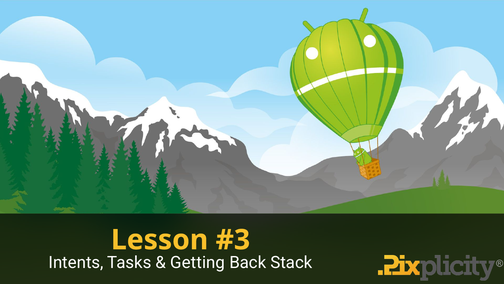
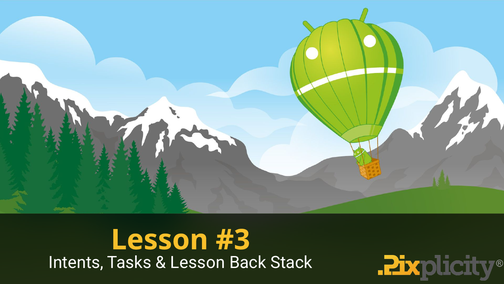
Getting at (198, 262): Getting -> Lesson
